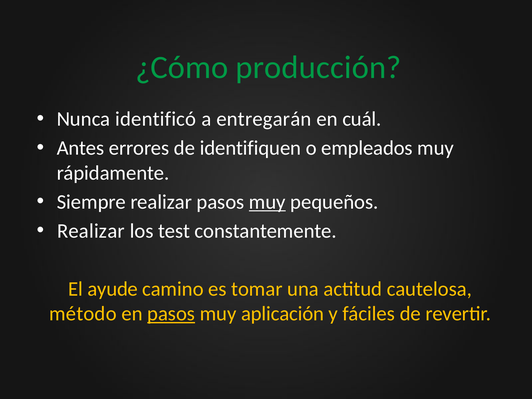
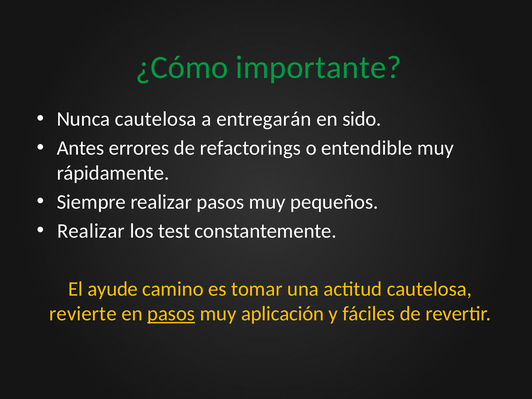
producción: producción -> importante
Nunca identificó: identificó -> cautelosa
cuál: cuál -> sido
identifiquen: identifiquen -> refactorings
empleados: empleados -> entendible
muy at (267, 202) underline: present -> none
método: método -> revierte
